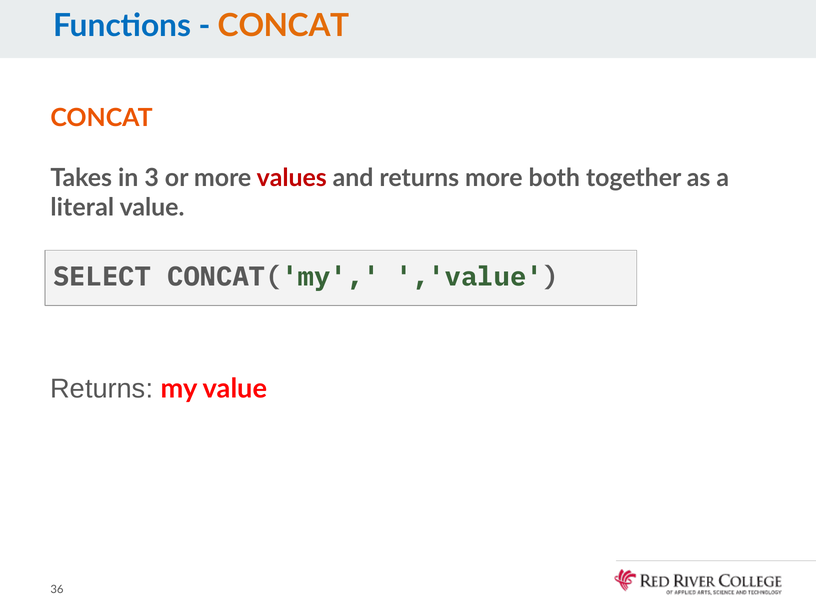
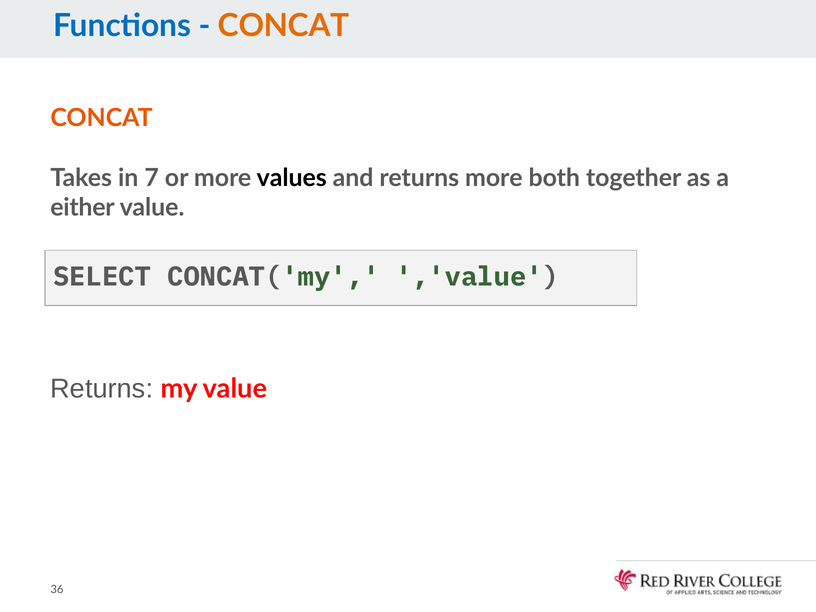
3: 3 -> 7
values colour: red -> black
literal: literal -> either
